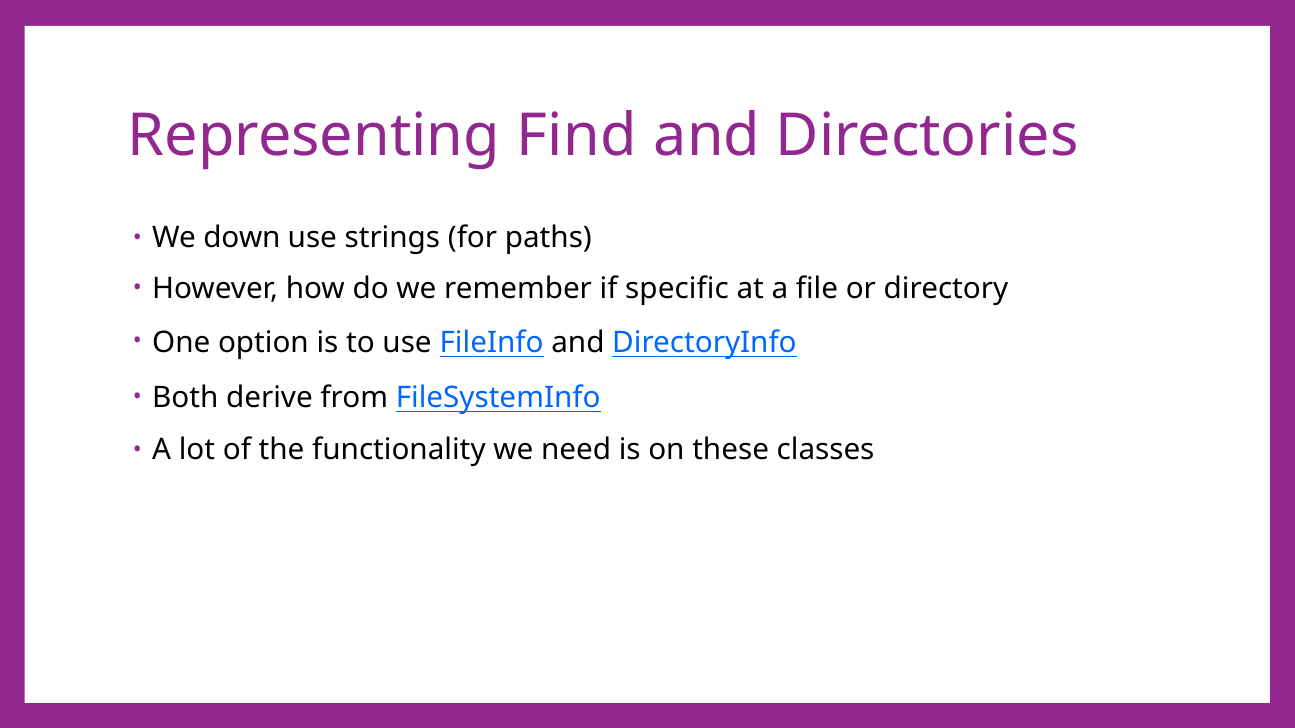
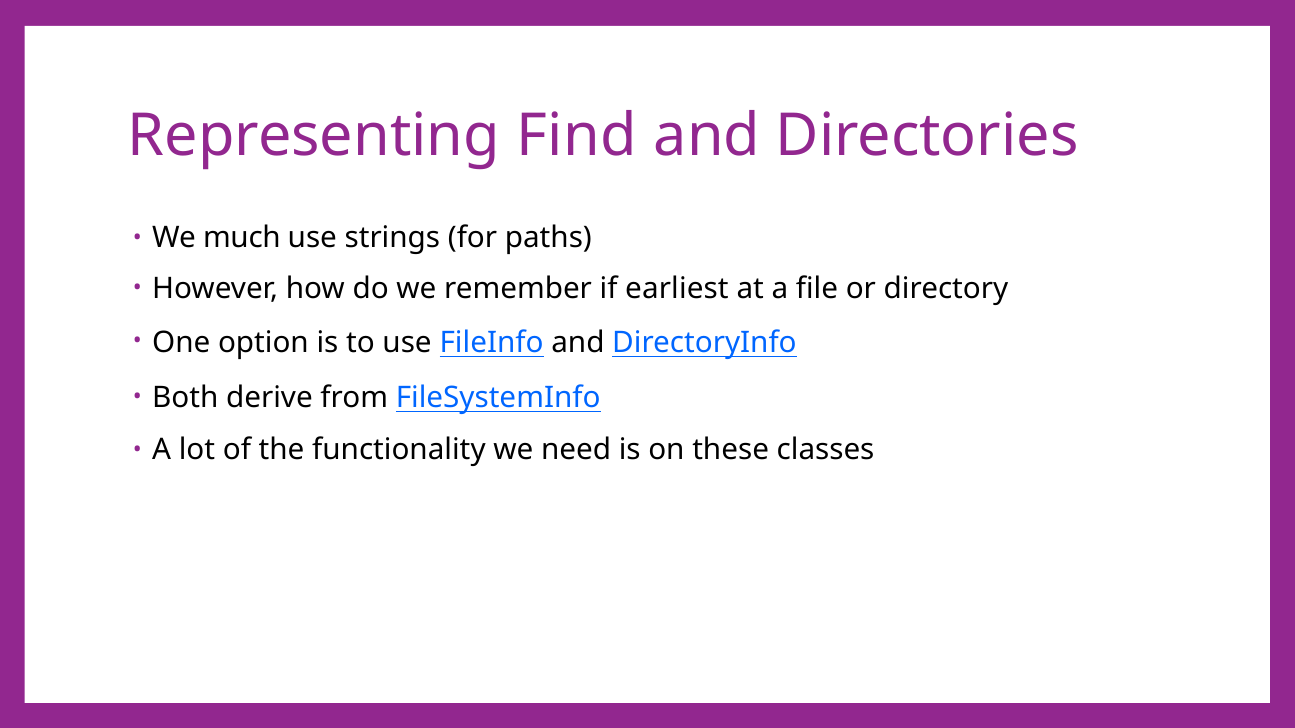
down: down -> much
specific: specific -> earliest
